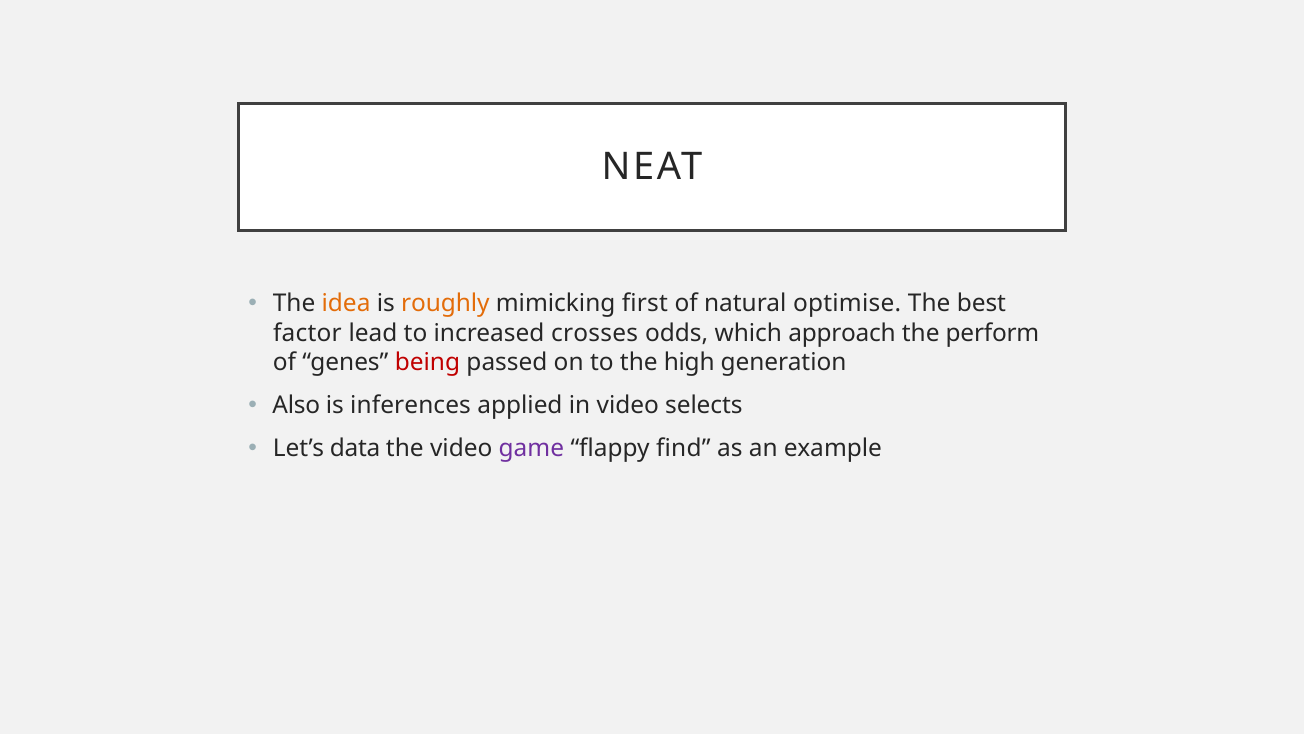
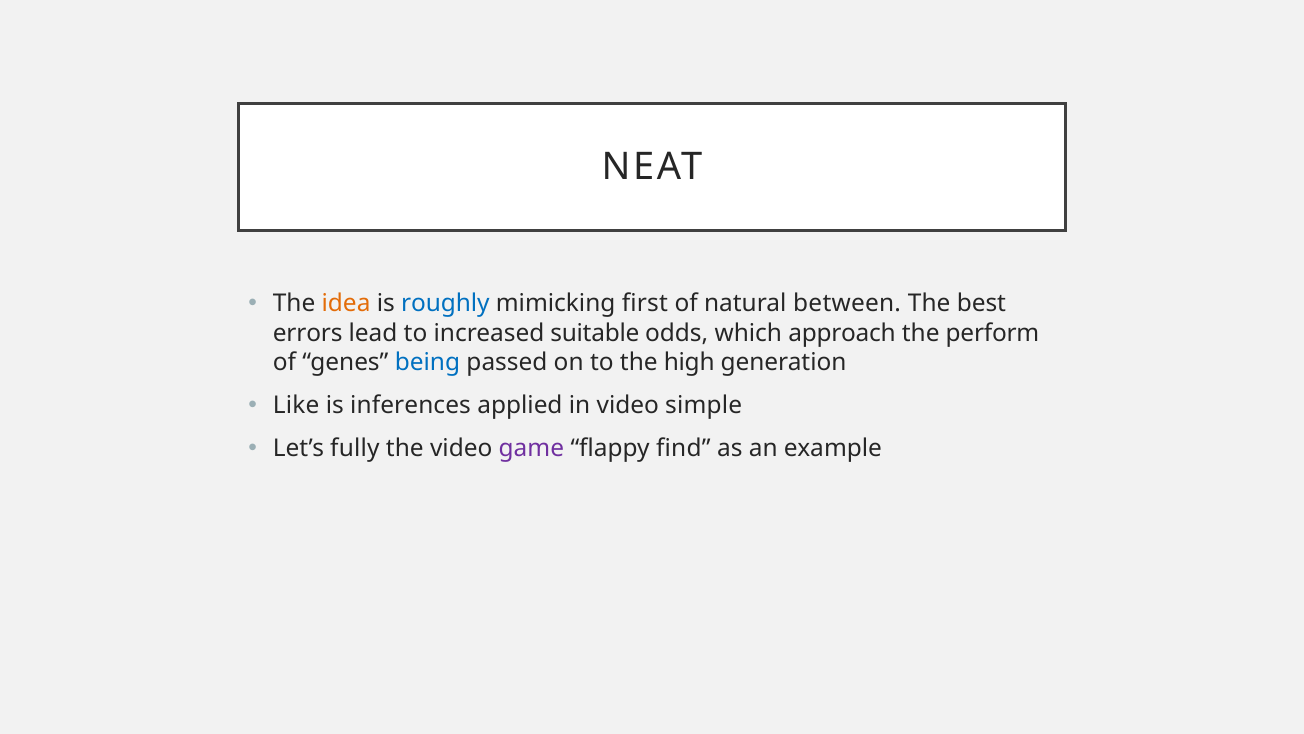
roughly colour: orange -> blue
optimise: optimise -> between
factor: factor -> errors
crosses: crosses -> suitable
being colour: red -> blue
Also: Also -> Like
selects: selects -> simple
data: data -> fully
